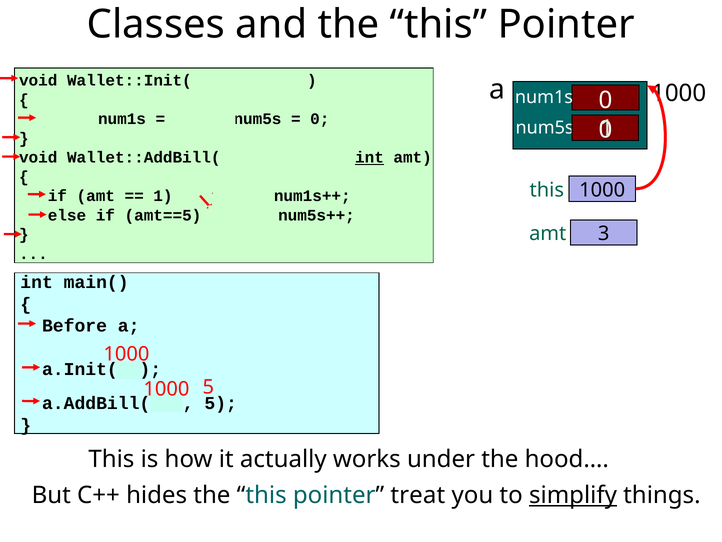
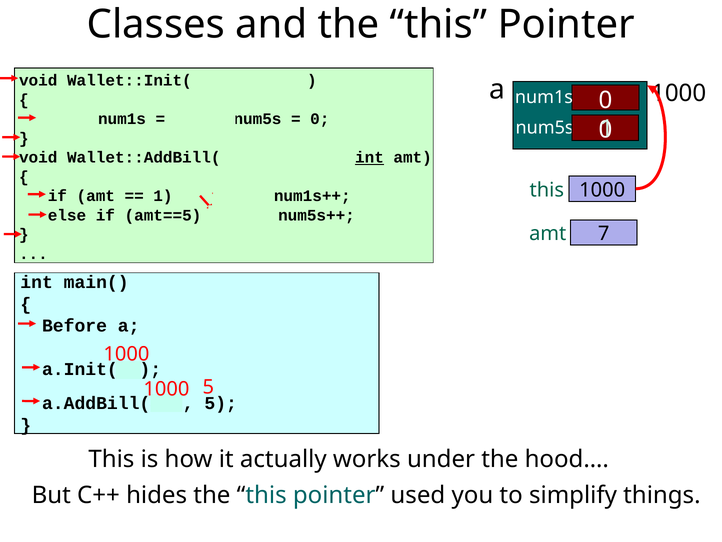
3: 3 -> 7
treat: treat -> used
simplify underline: present -> none
